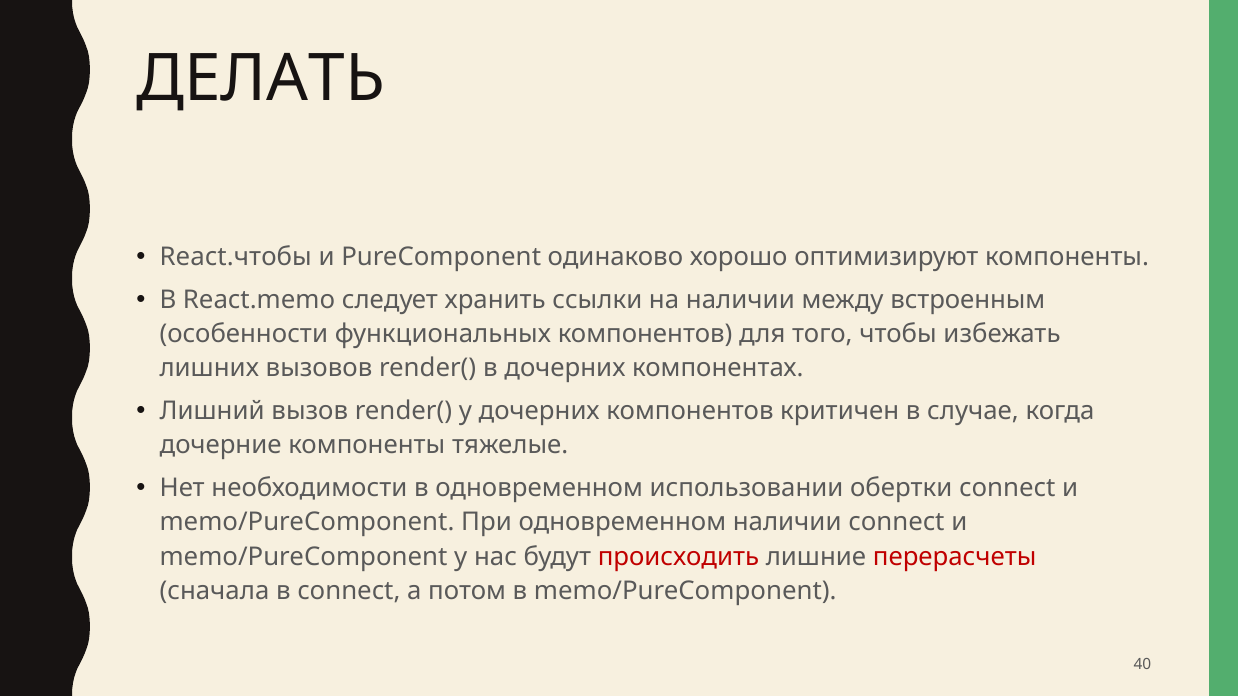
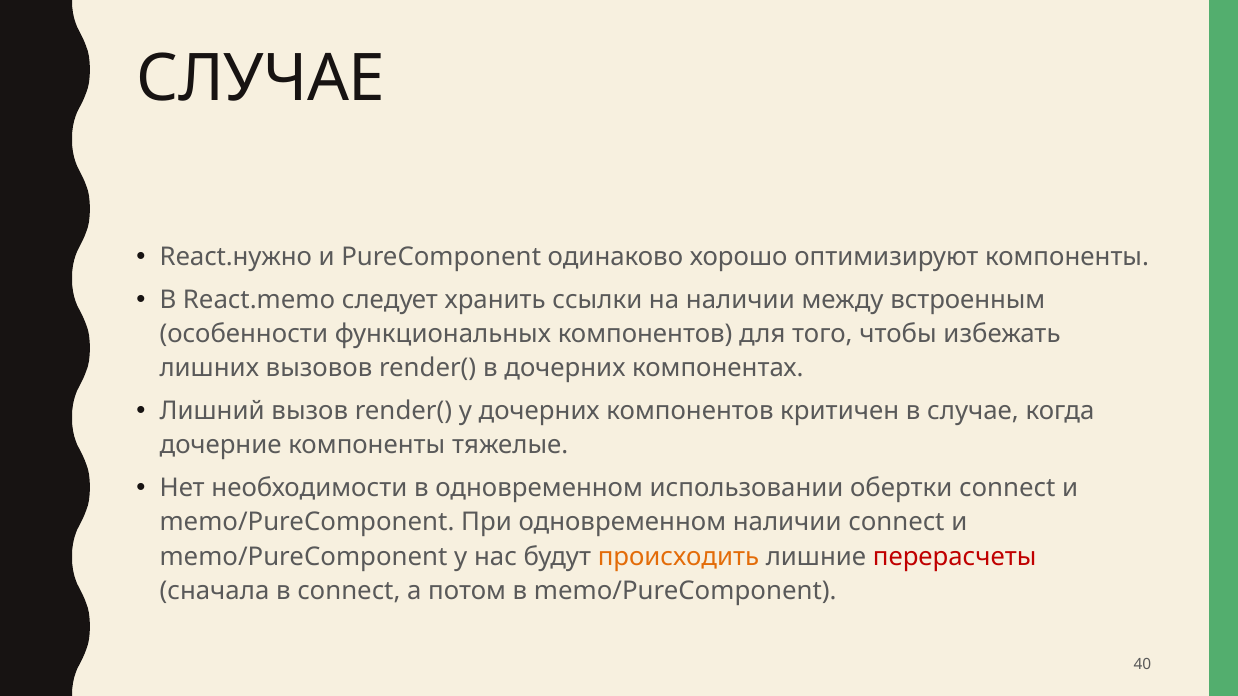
ДЕЛАТЬ at (261, 79): ДЕЛАТЬ -> СЛУЧАЕ
React.чтобы: React.чтобы -> React.нужно
происходить colour: red -> orange
